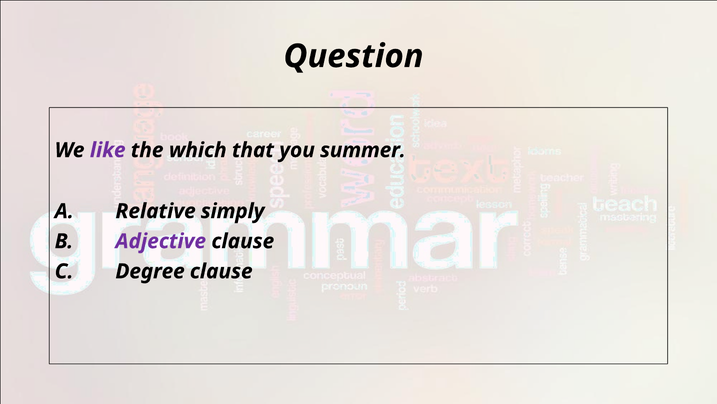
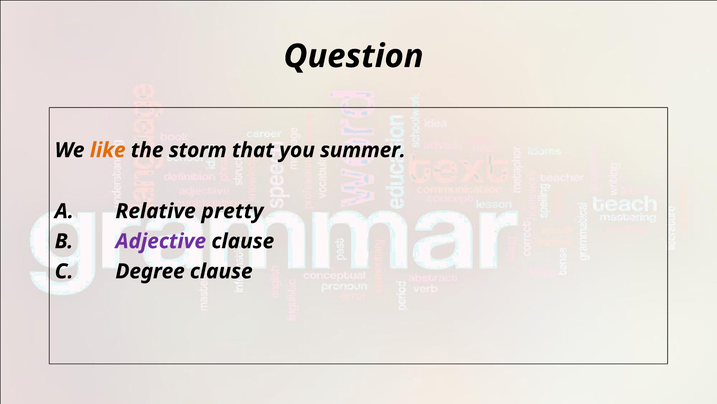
like colour: purple -> orange
which: which -> storm
simply: simply -> pretty
